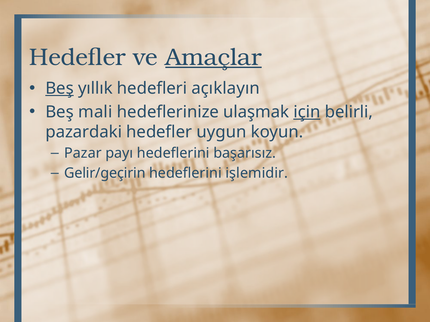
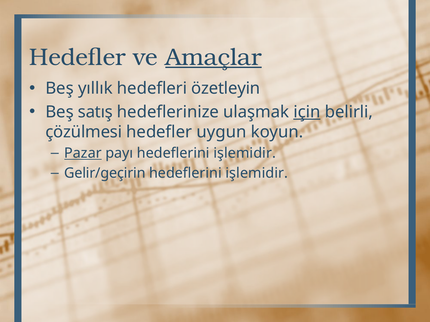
Beş at (60, 89) underline: present -> none
açıklayın: açıklayın -> özetleyin
mali: mali -> satış
pazardaki: pazardaki -> çözülmesi
Pazar underline: none -> present
payı hedeflerini başarısız: başarısız -> işlemidir
